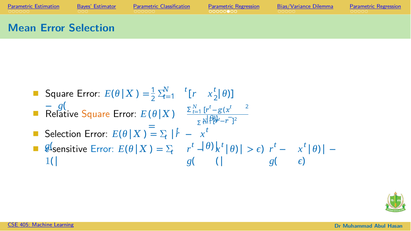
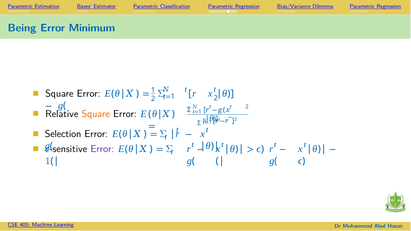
Mean: Mean -> Being
Error Selection: Selection -> Minimum
Error at (102, 149) colour: blue -> purple
